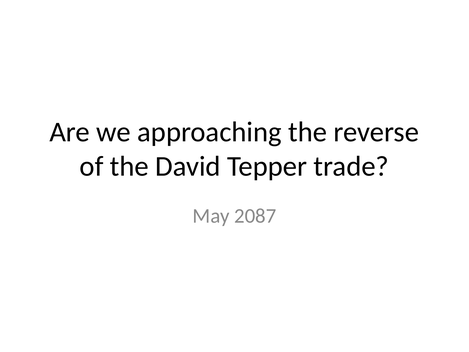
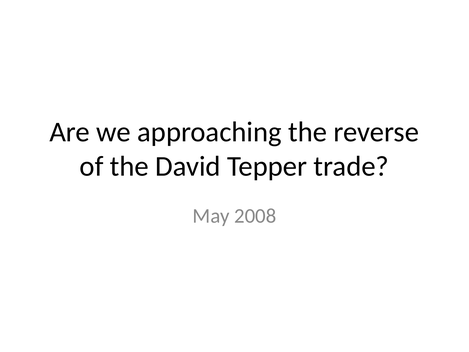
2087: 2087 -> 2008
